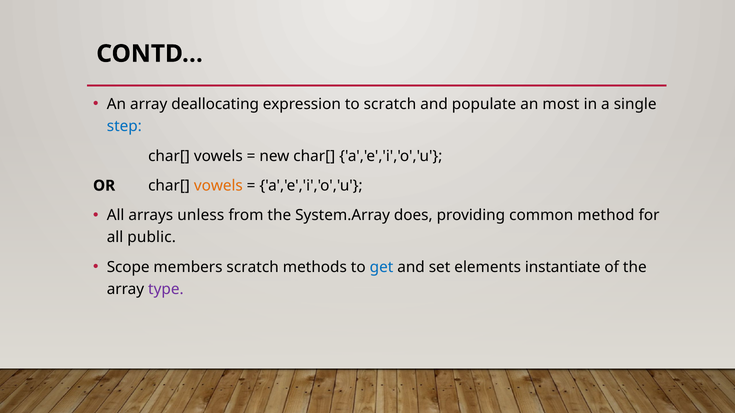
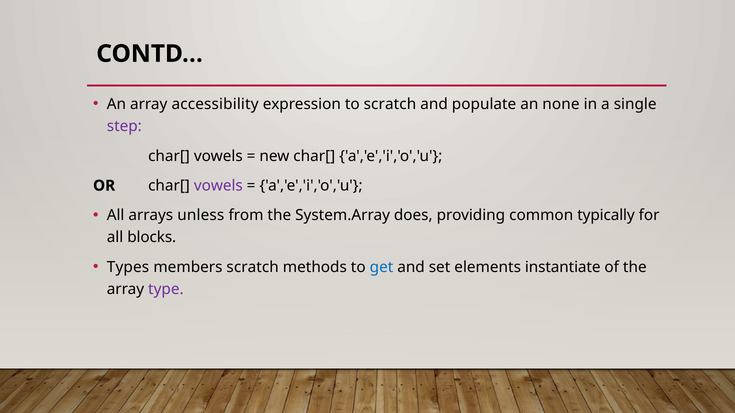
deallocating: deallocating -> accessibility
most: most -> none
step colour: blue -> purple
vowels at (218, 186) colour: orange -> purple
method: method -> typically
public: public -> blocks
Scope: Scope -> Types
